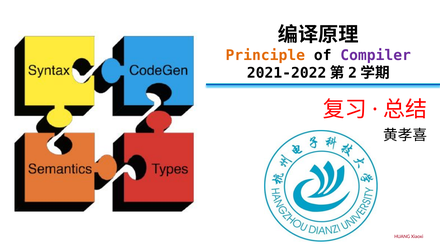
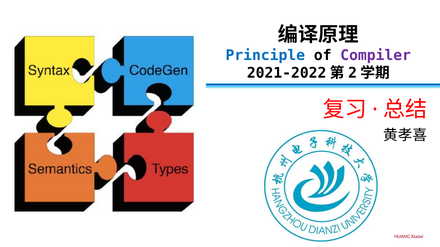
Principle colour: orange -> blue
